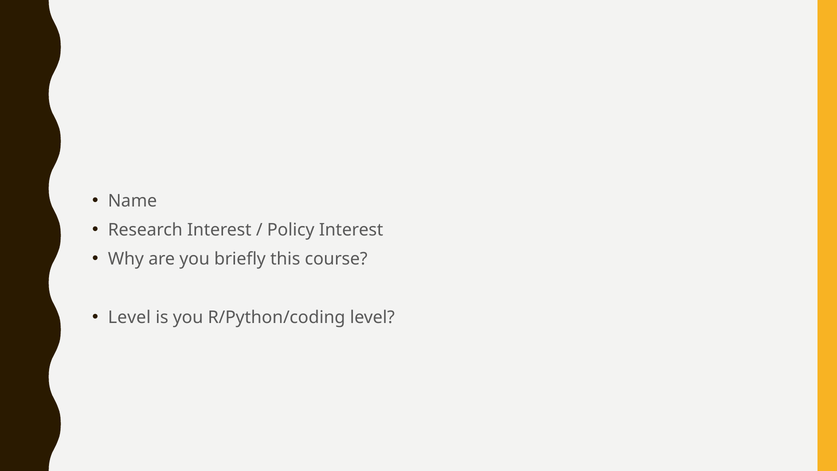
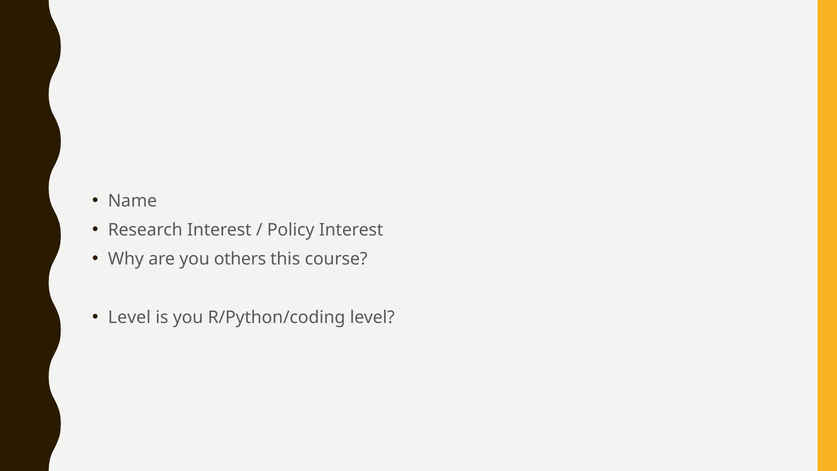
briefly: briefly -> others
